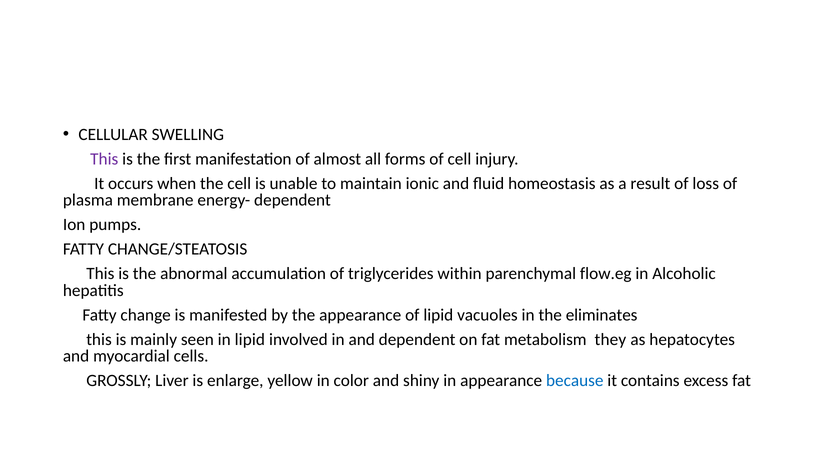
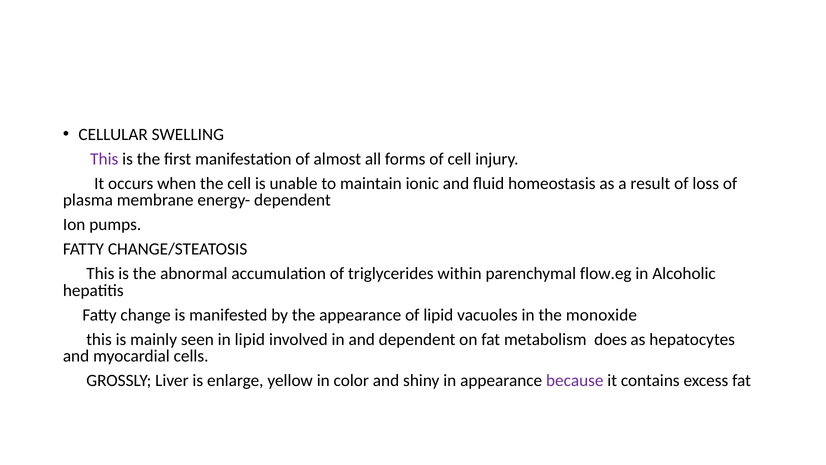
eliminates: eliminates -> monoxide
they: they -> does
because colour: blue -> purple
